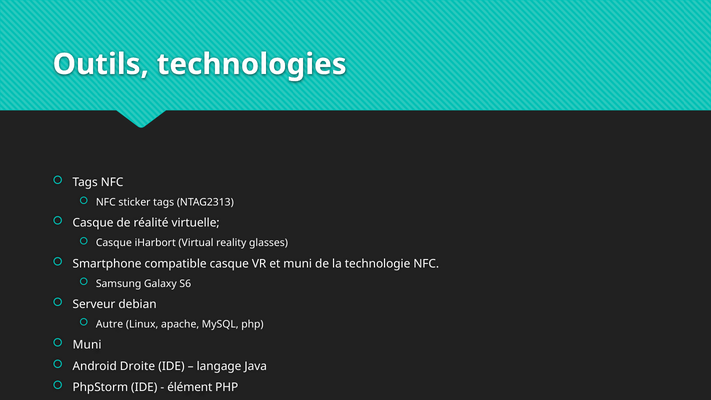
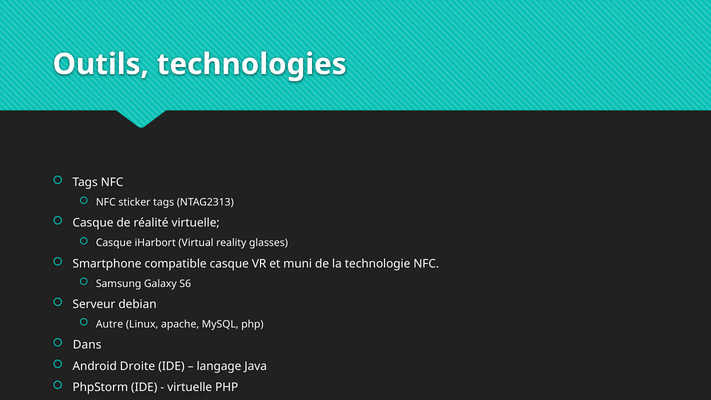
Muni at (87, 345): Muni -> Dans
élément at (190, 387): élément -> virtuelle
